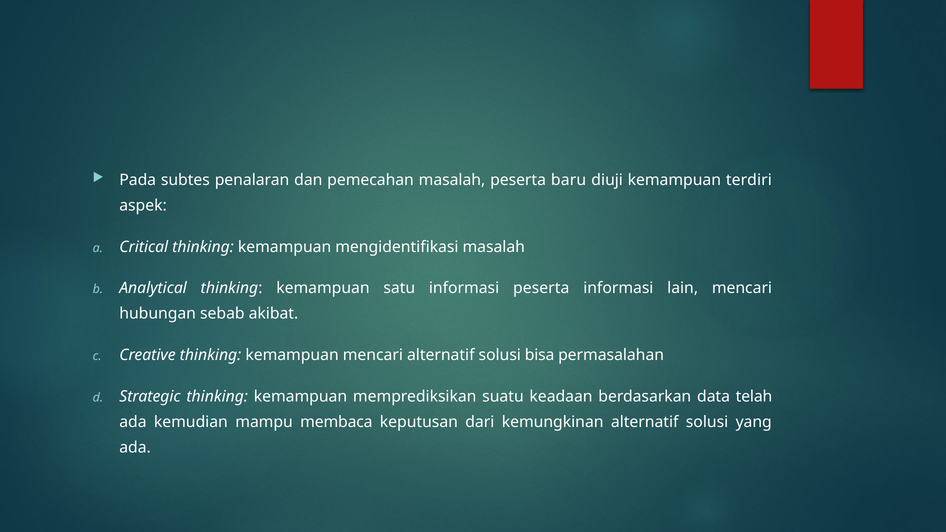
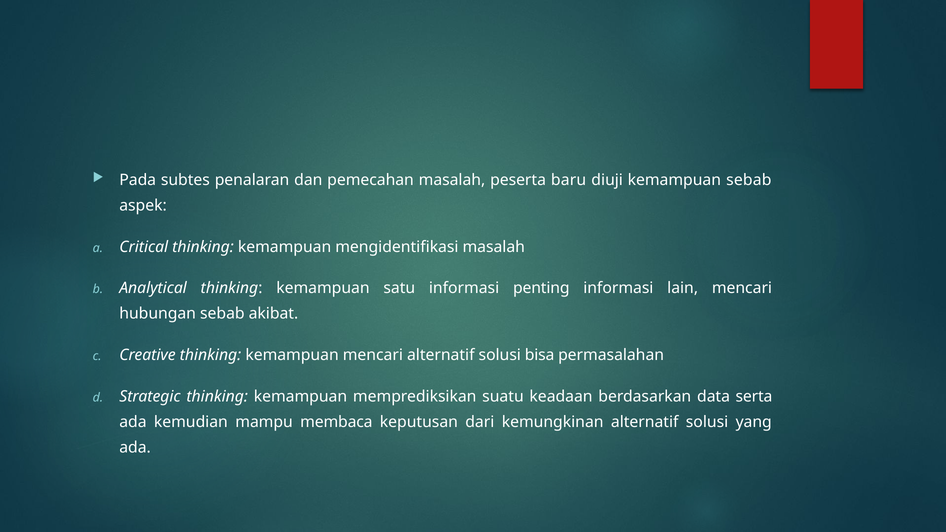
kemampuan terdiri: terdiri -> sebab
informasi peserta: peserta -> penting
telah: telah -> serta
